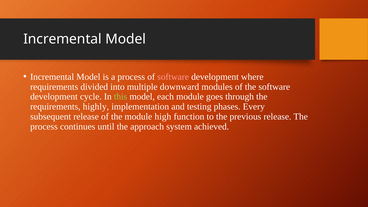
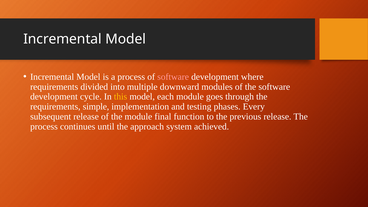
this colour: light green -> yellow
highly: highly -> simple
high: high -> final
